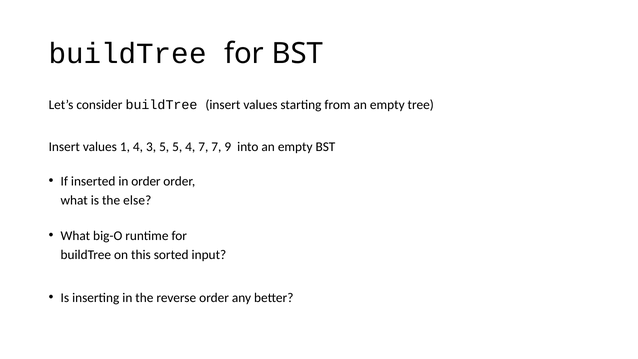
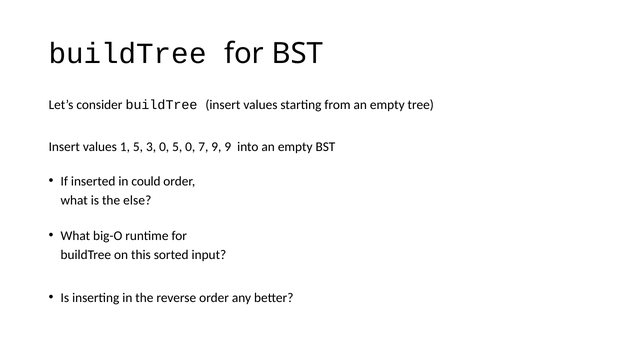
1 4: 4 -> 5
3 5: 5 -> 0
5 4: 4 -> 0
7 7: 7 -> 9
in order: order -> could
